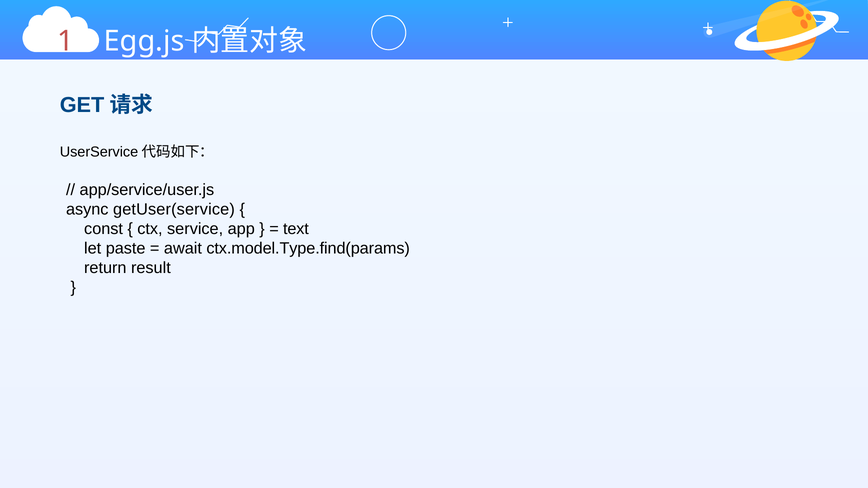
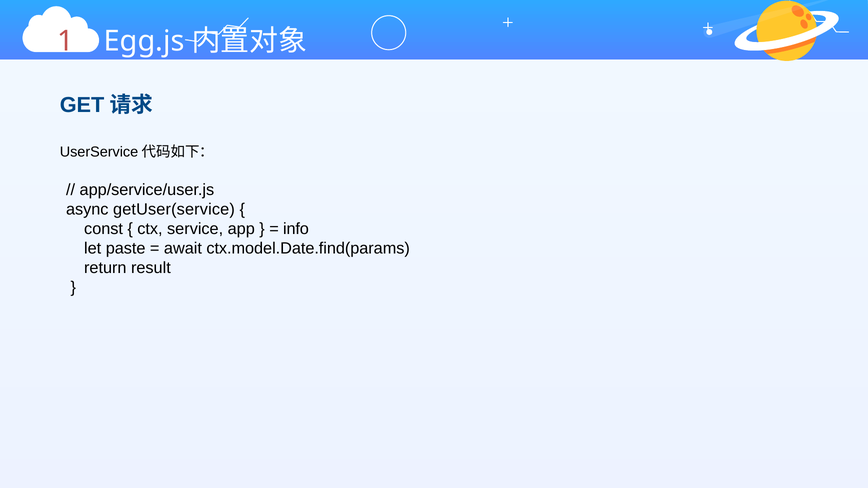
text: text -> info
ctx.model.Type.find(params: ctx.model.Type.find(params -> ctx.model.Date.find(params
